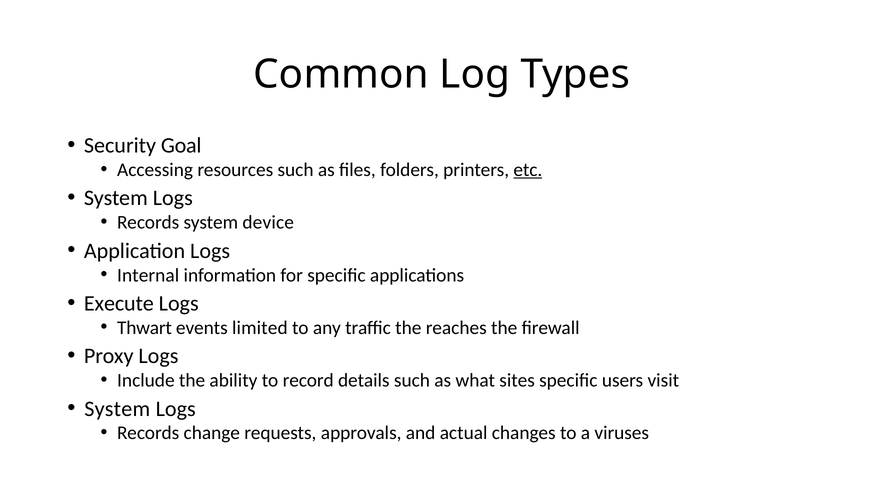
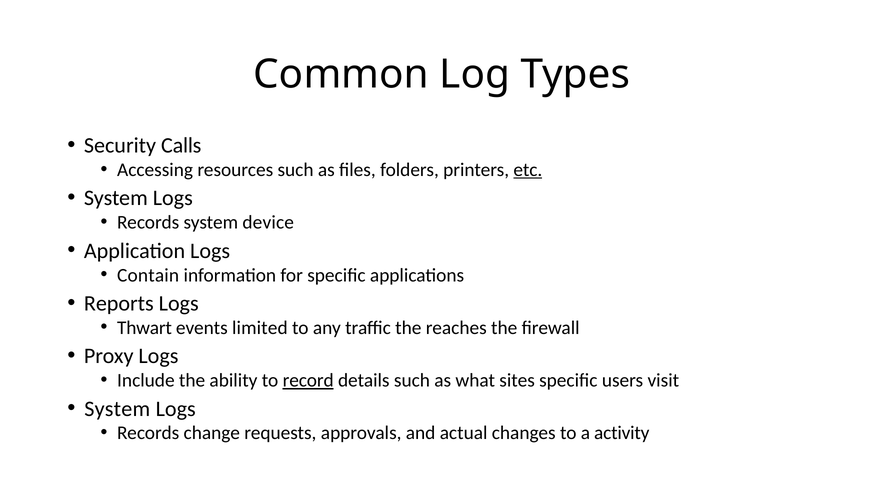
Goal: Goal -> Calls
Internal: Internal -> Contain
Execute: Execute -> Reports
record underline: none -> present
viruses: viruses -> activity
